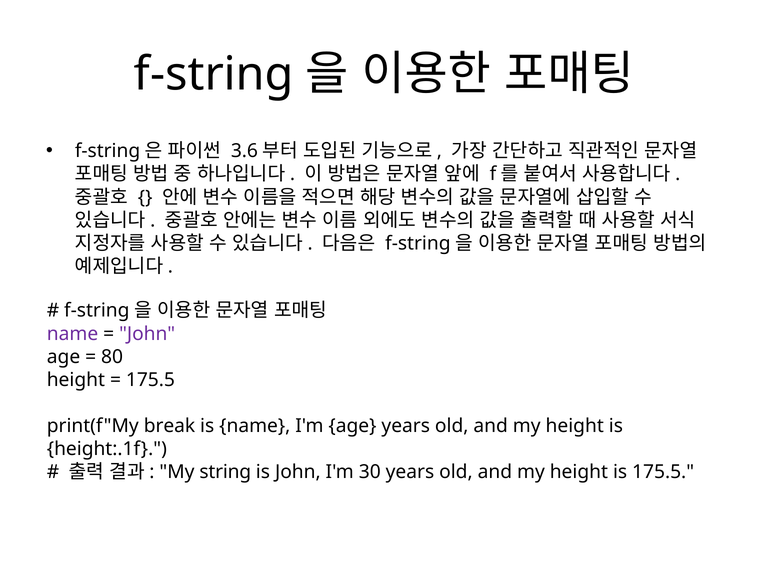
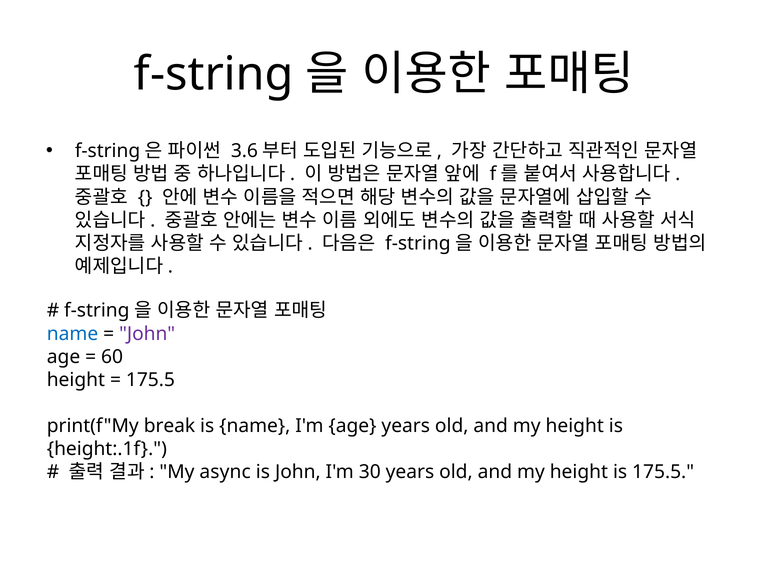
name at (73, 334) colour: purple -> blue
80: 80 -> 60
string: string -> async
